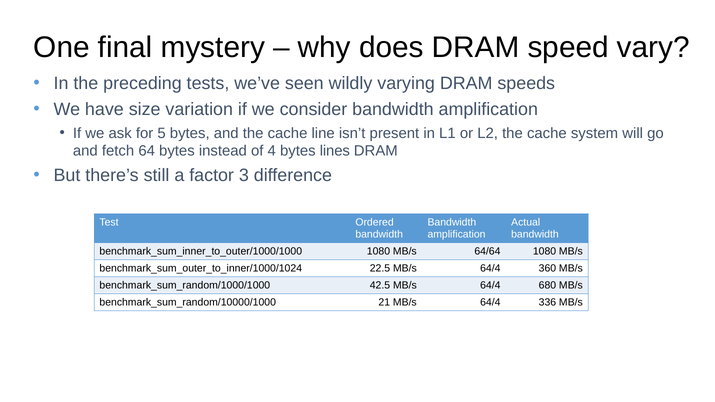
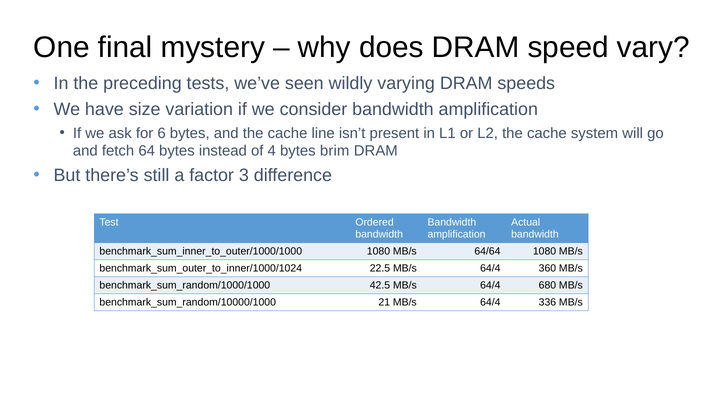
5: 5 -> 6
lines: lines -> brim
